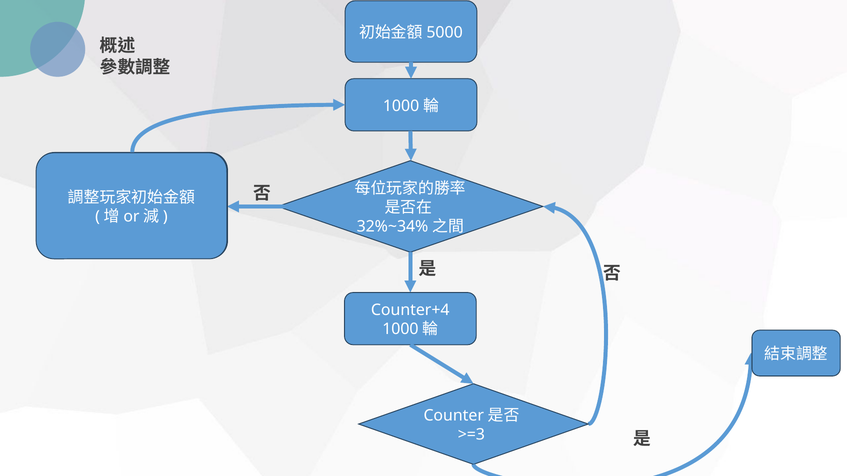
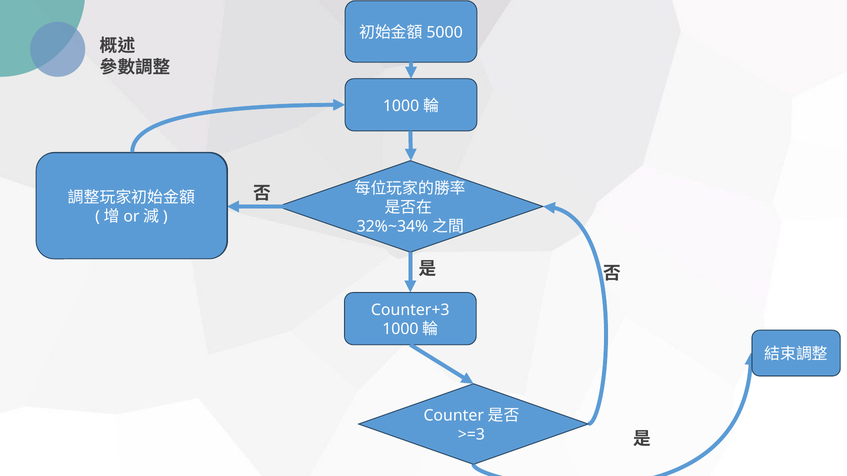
Counter+4: Counter+4 -> Counter+3
